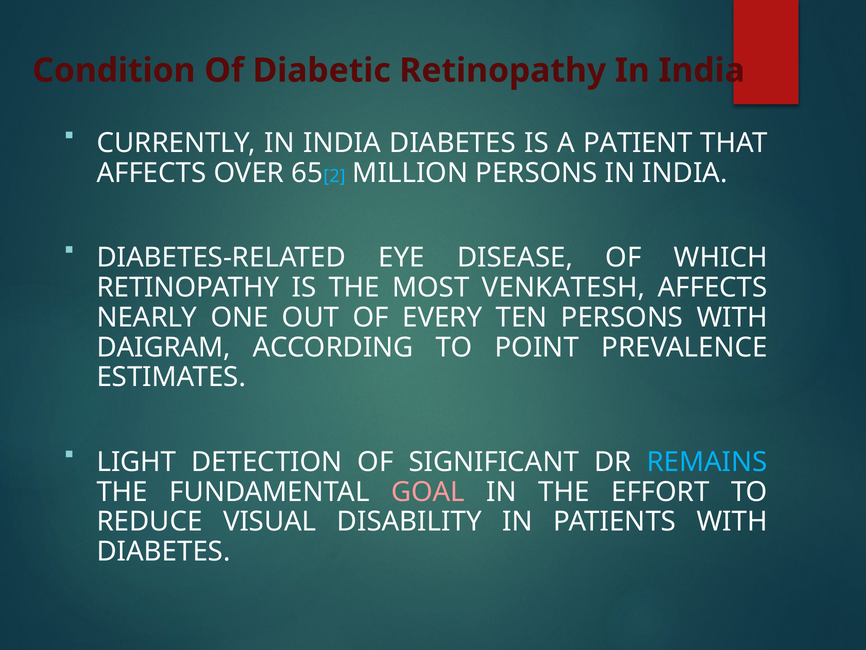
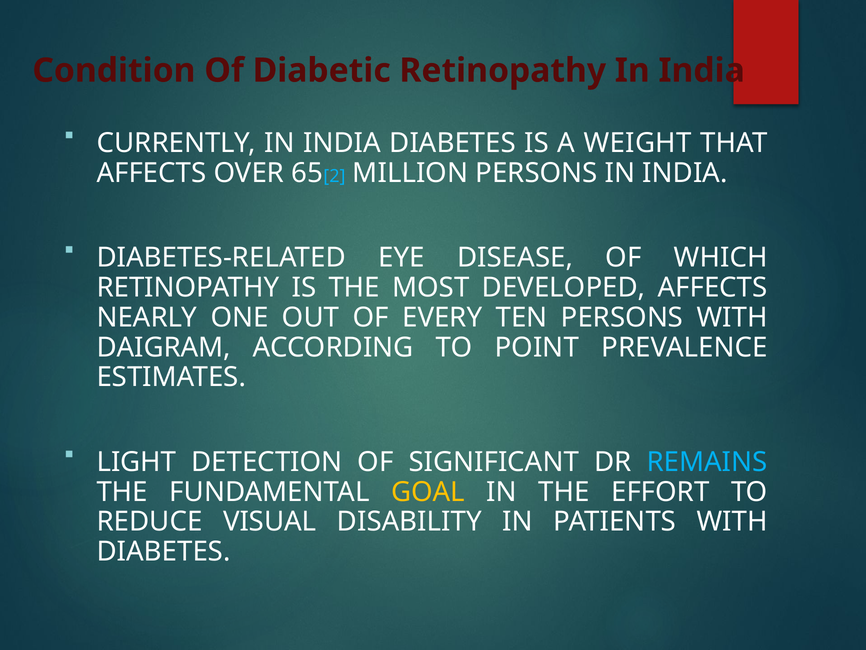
PATIENT: PATIENT -> WEIGHT
VENKATESH: VENKATESH -> DEVELOPED
GOAL colour: pink -> yellow
